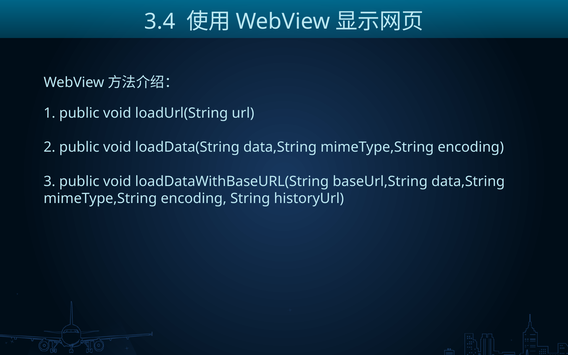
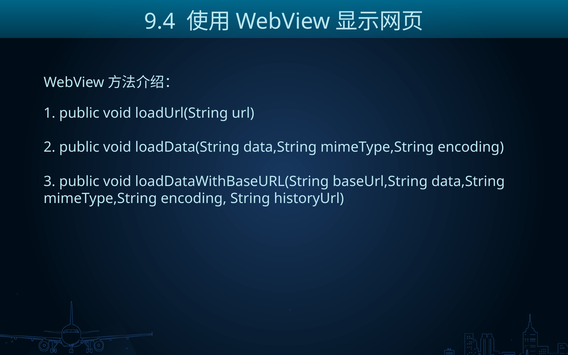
3.4: 3.4 -> 9.4
